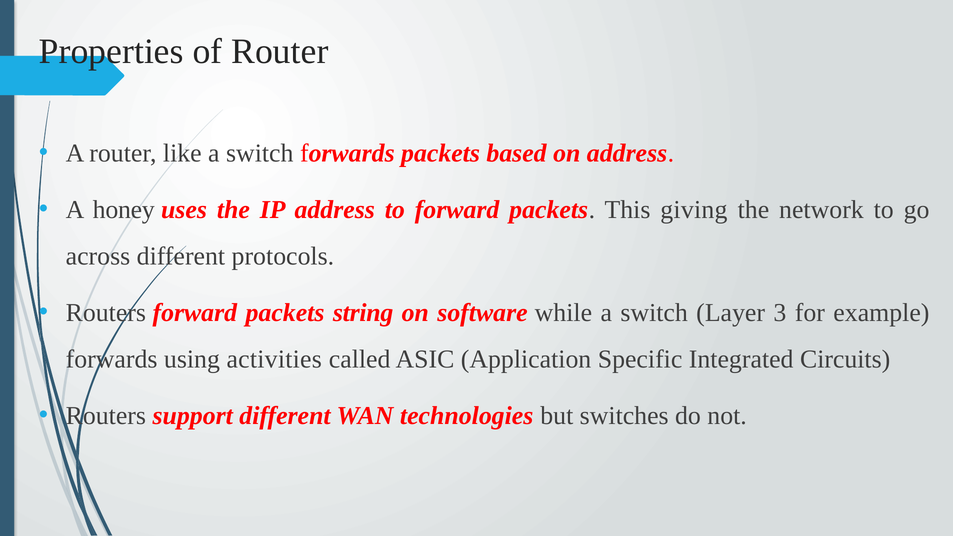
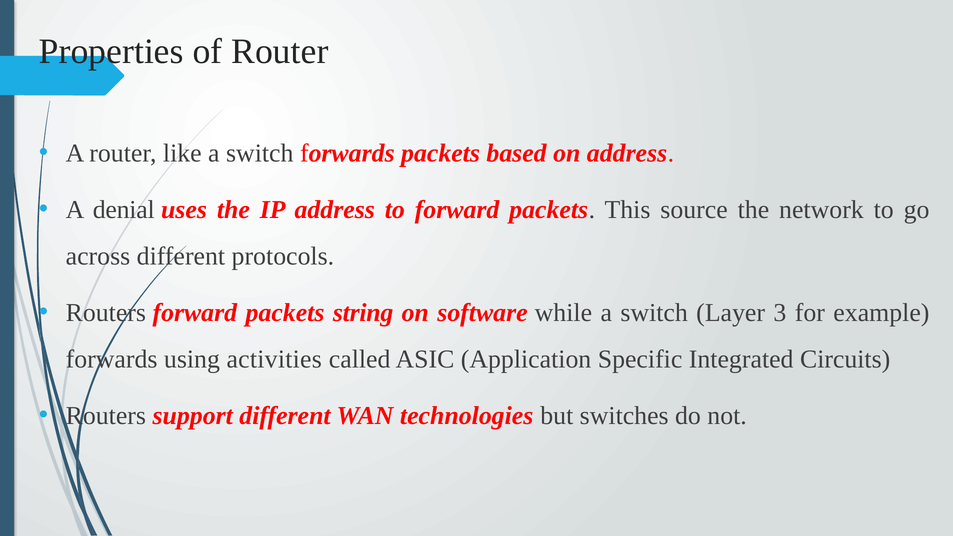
honey: honey -> denial
giving: giving -> source
